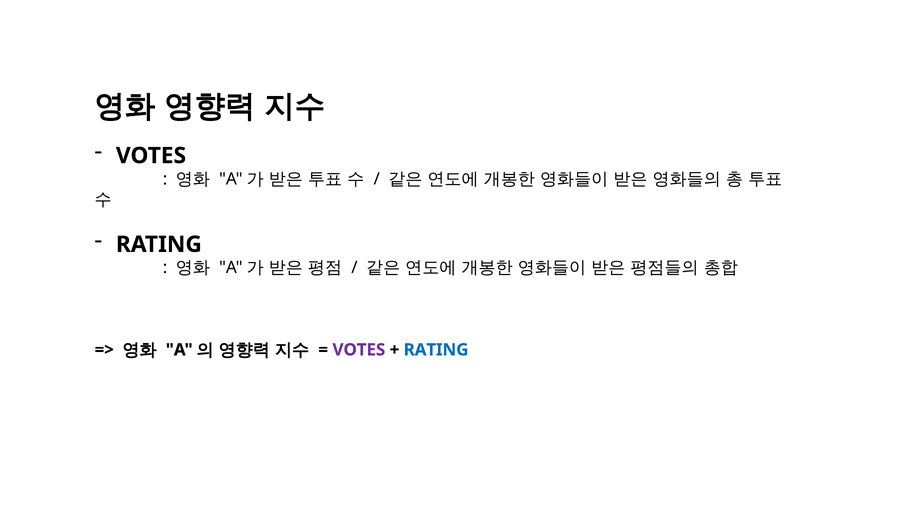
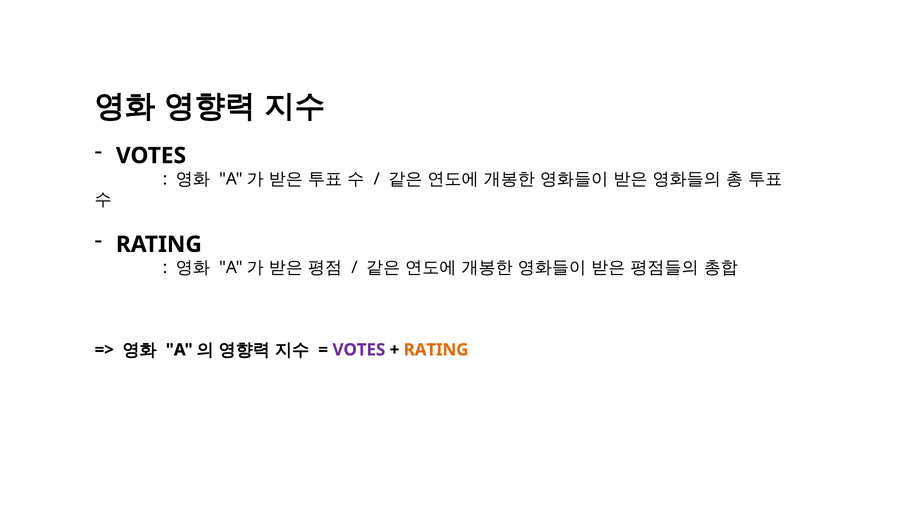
RATING at (436, 350) colour: blue -> orange
